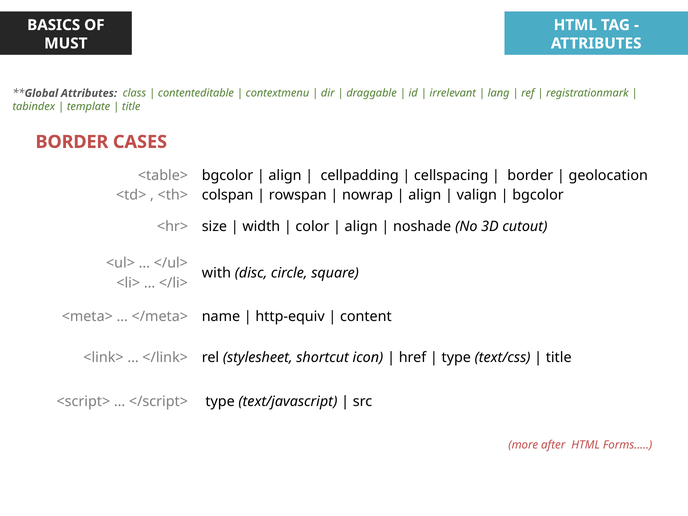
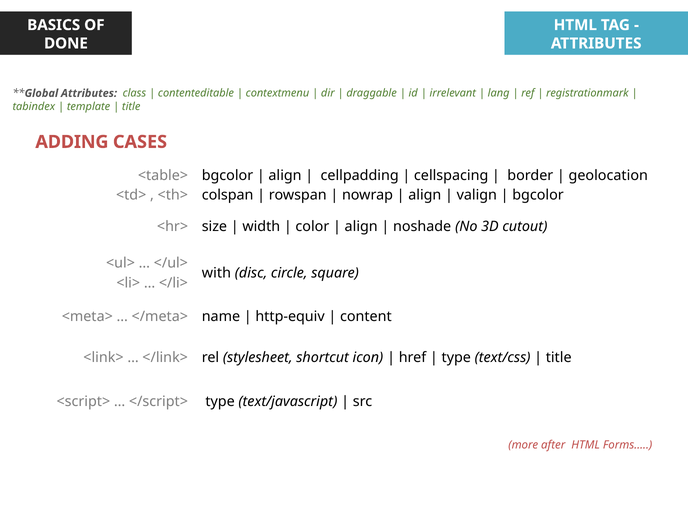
MUST: MUST -> DONE
BORDER at (72, 142): BORDER -> ADDING
